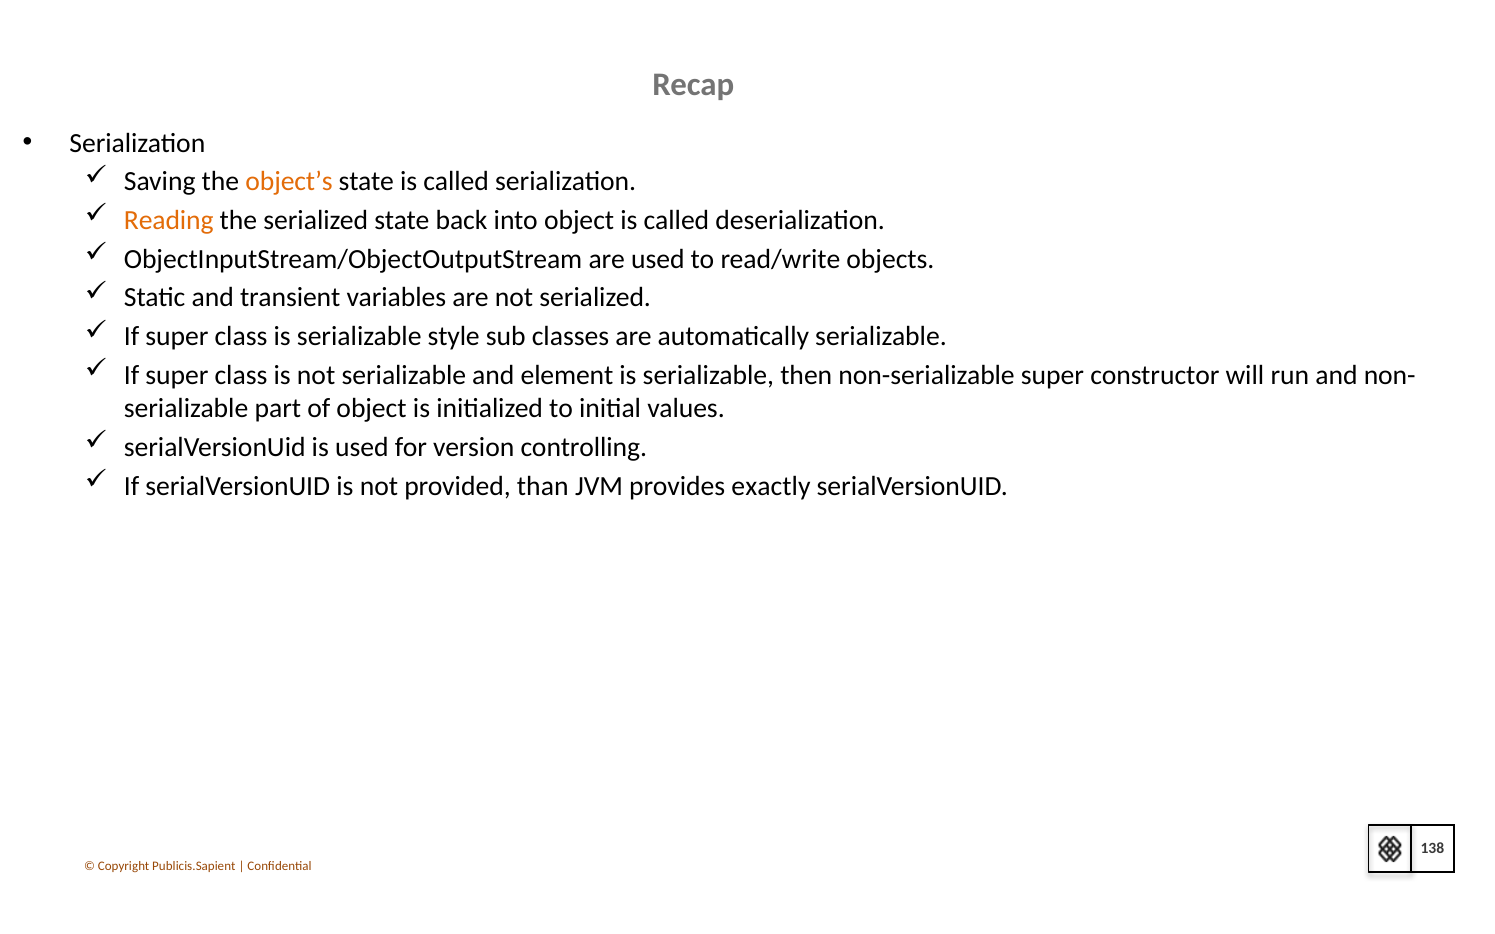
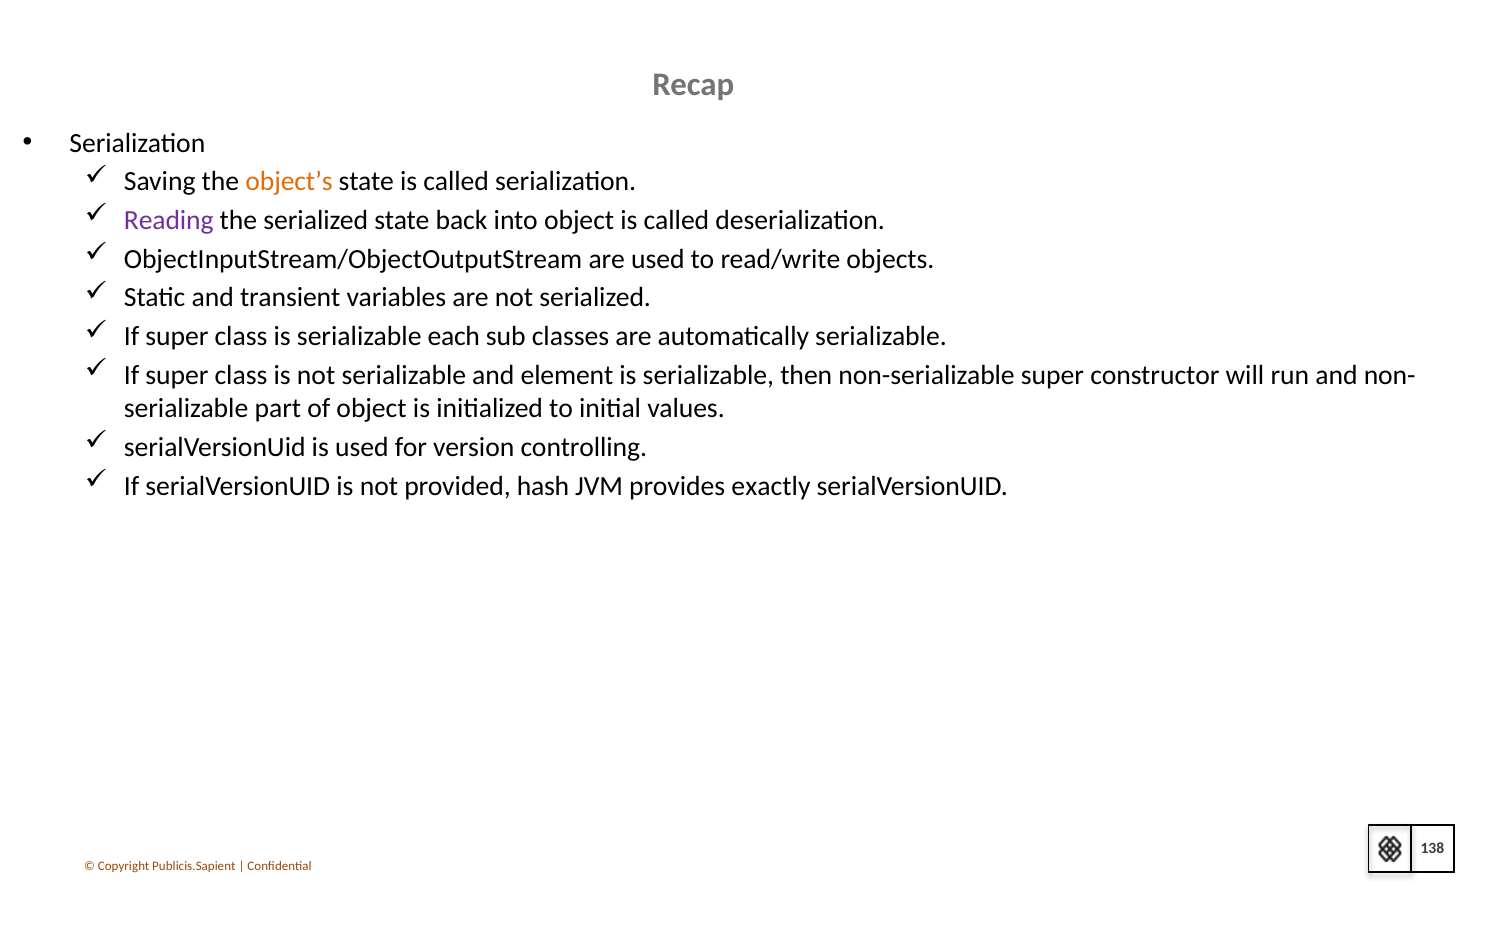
Reading colour: orange -> purple
style: style -> each
than: than -> hash
